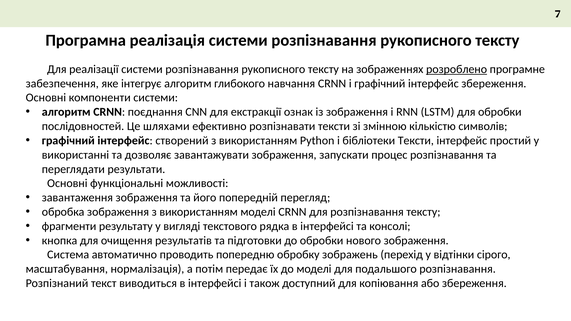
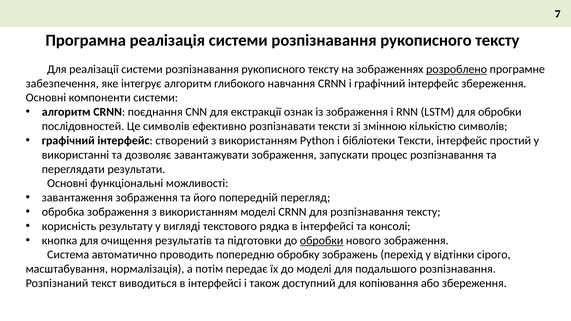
Це шляхами: шляхами -> символів
фрагменти: фрагменти -> корисність
обробки at (322, 241) underline: none -> present
